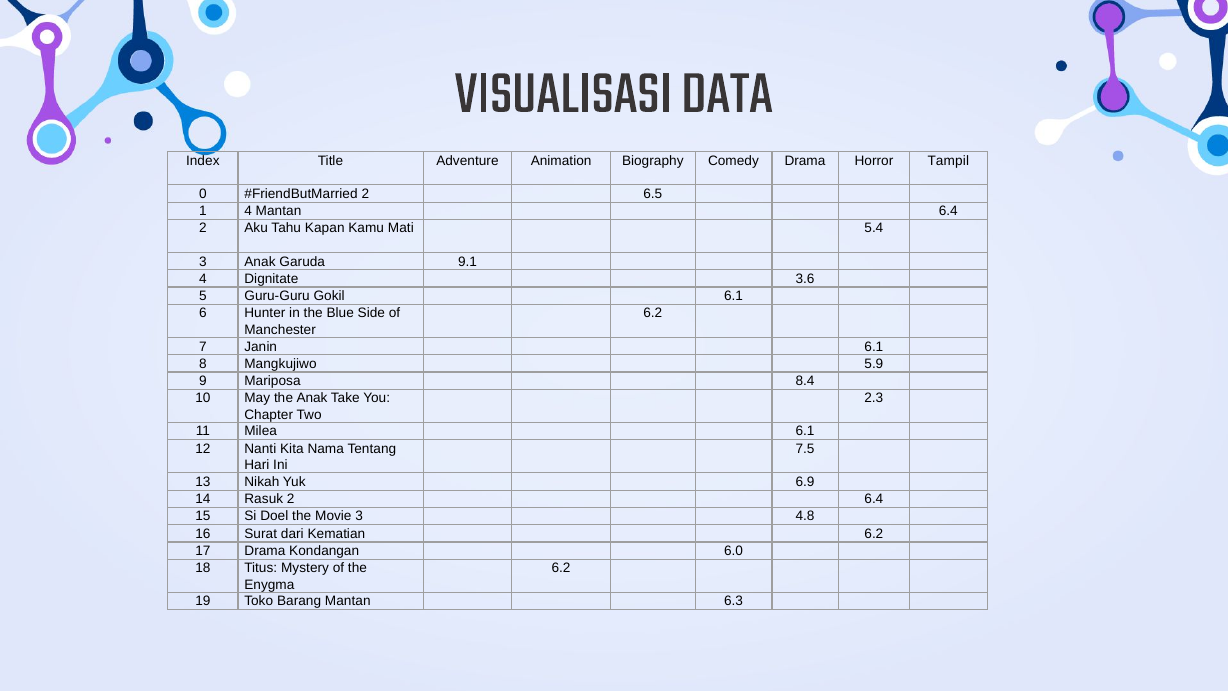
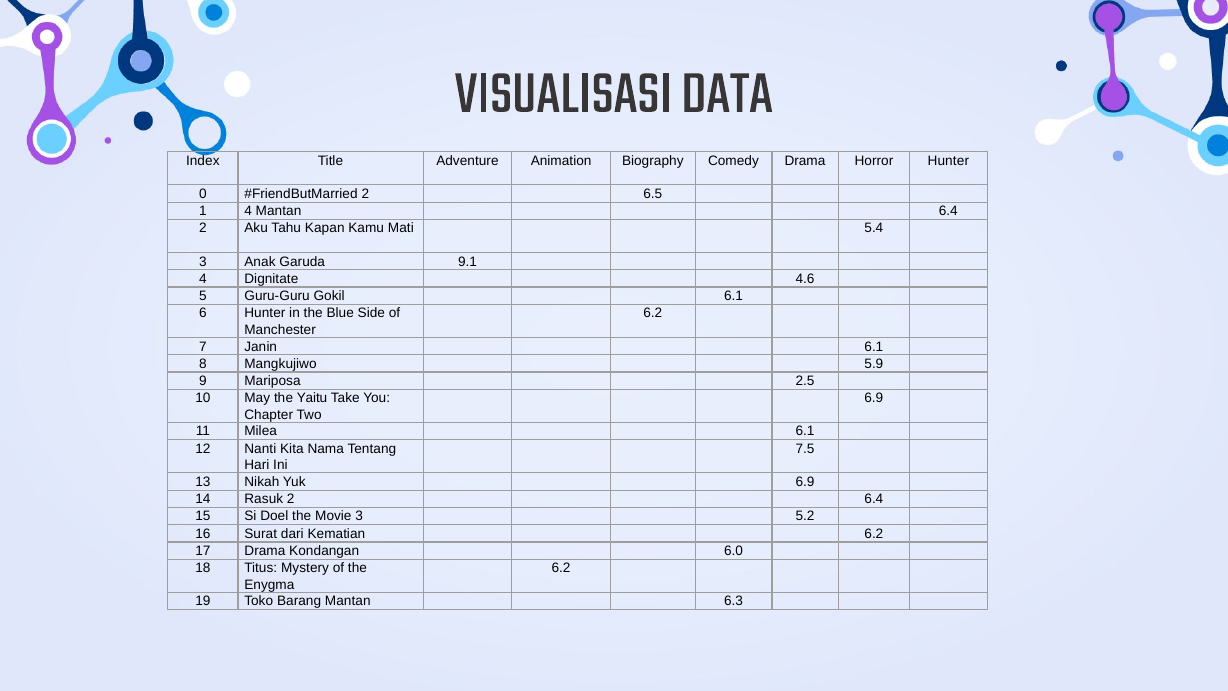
Horror Tampil: Tampil -> Hunter
3.6: 3.6 -> 4.6
8.4: 8.4 -> 2.5
the Anak: Anak -> Yaitu
2.3 at (874, 398): 2.3 -> 6.9
4.8: 4.8 -> 5.2
